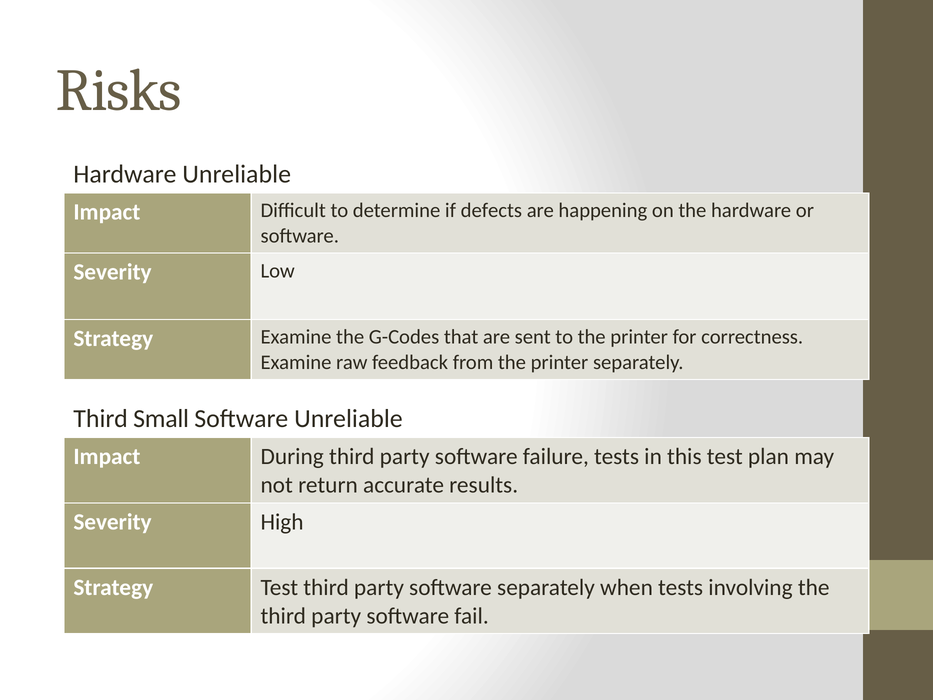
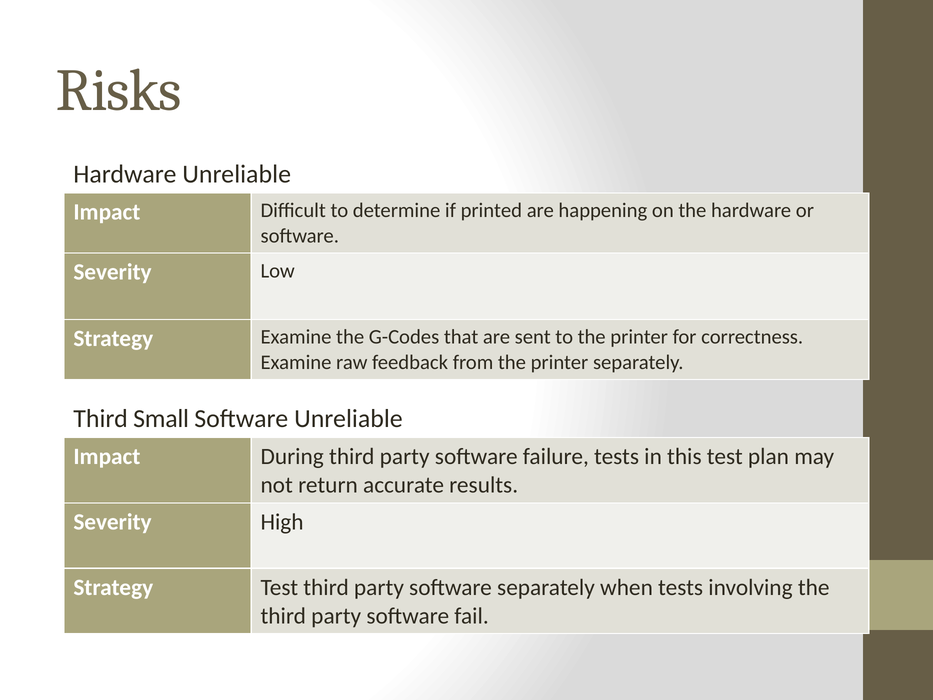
defects: defects -> printed
